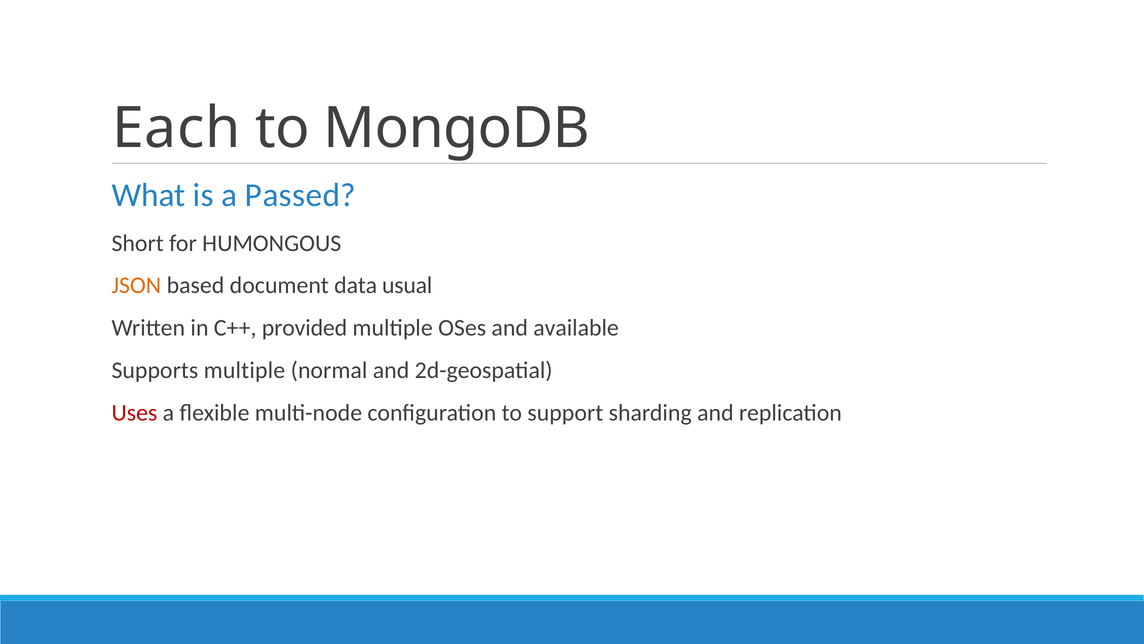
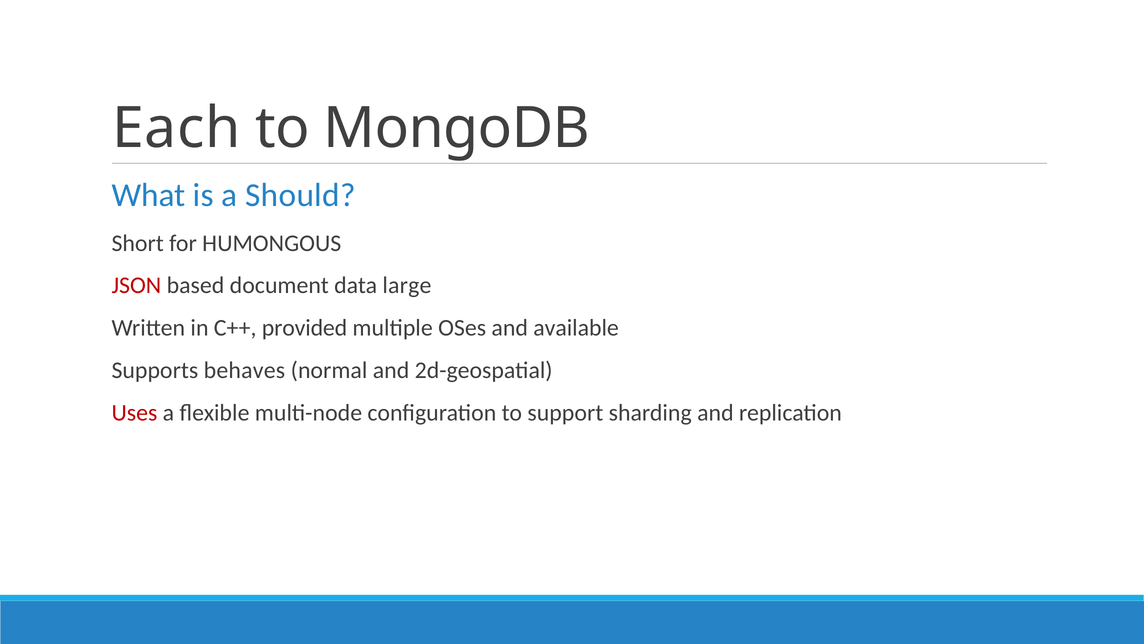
Passed: Passed -> Should
JSON colour: orange -> red
usual: usual -> large
Supports multiple: multiple -> behaves
